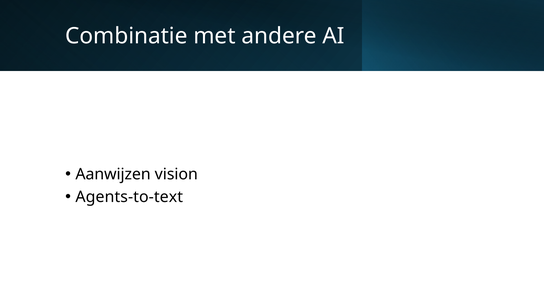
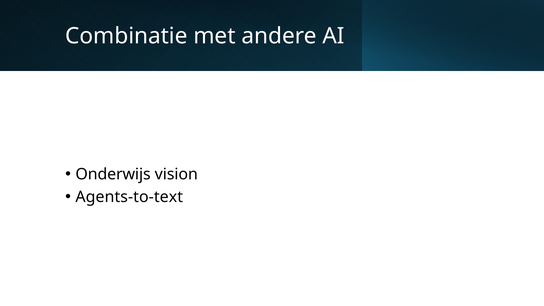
Aanwijzen: Aanwijzen -> Onderwijs
